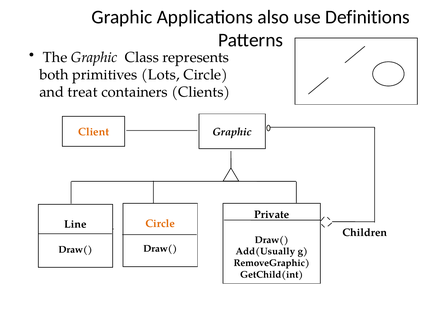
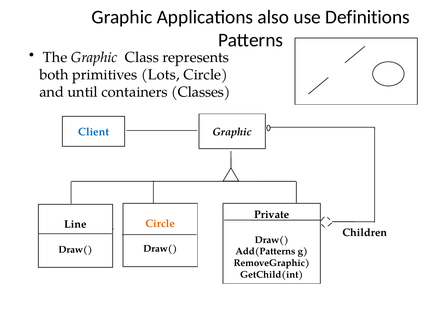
treat: treat -> until
Clients: Clients -> Classes
Client colour: orange -> blue
Add(Usually: Add(Usually -> Add(Patterns
